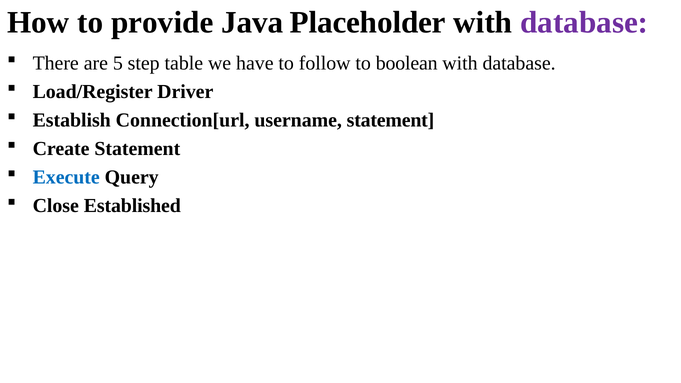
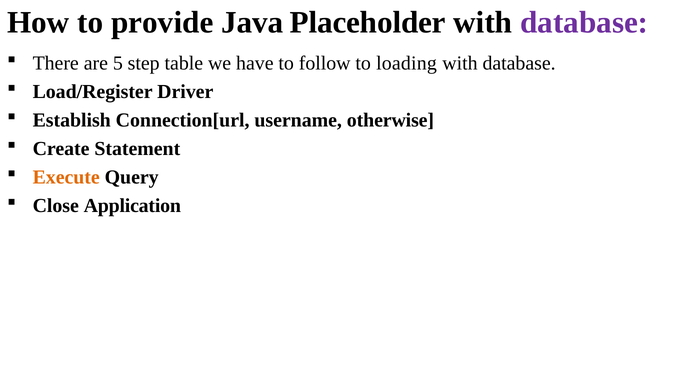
boolean: boolean -> loading
username statement: statement -> otherwise
Execute colour: blue -> orange
Established: Established -> Application
